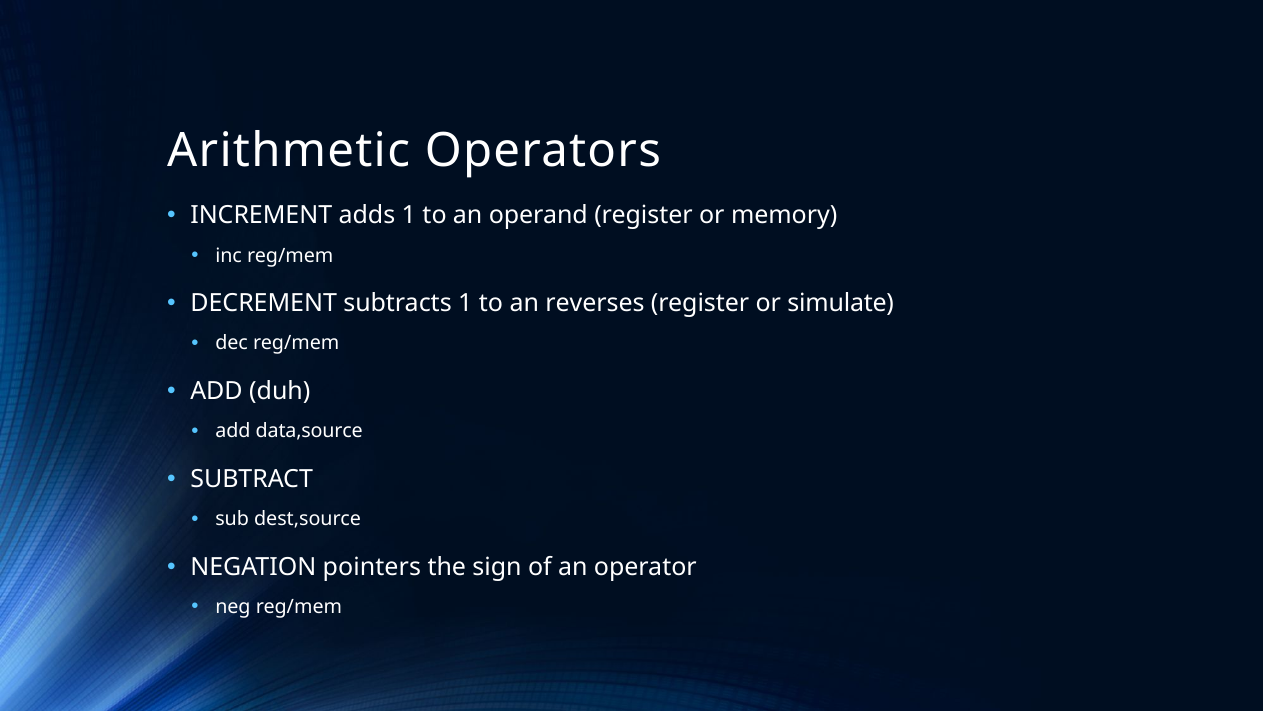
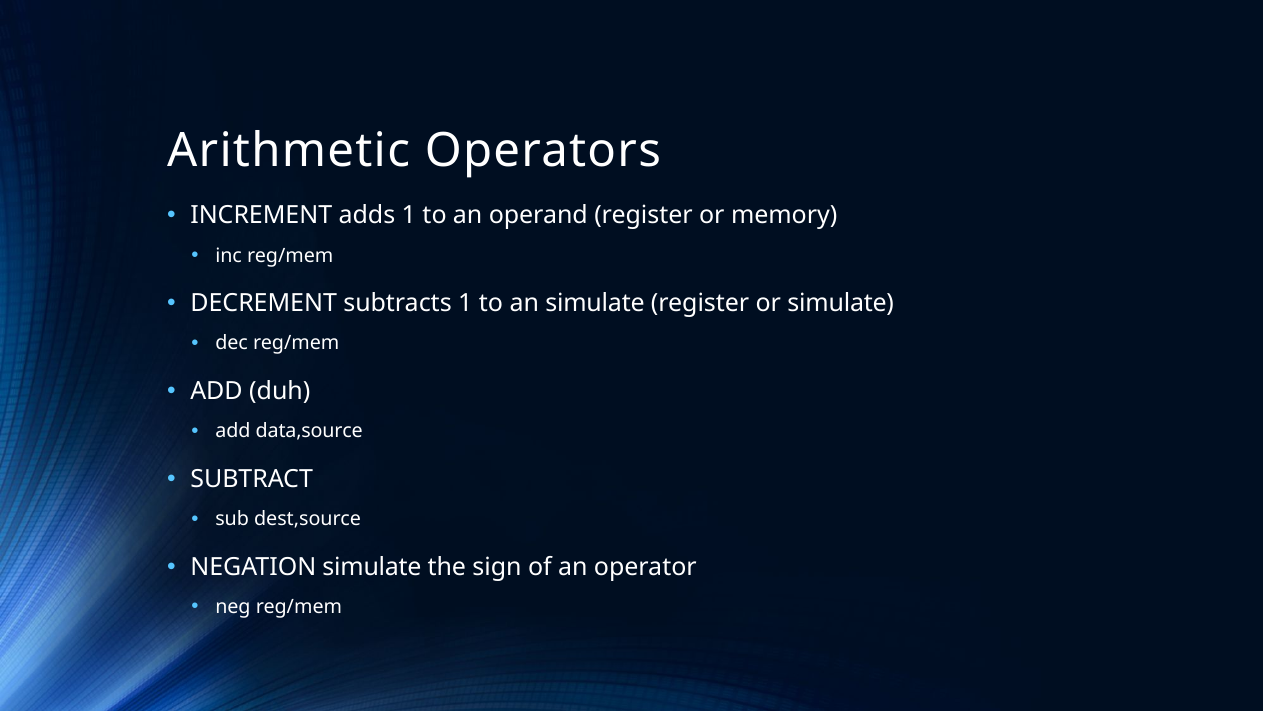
an reverses: reverses -> simulate
NEGATION pointers: pointers -> simulate
